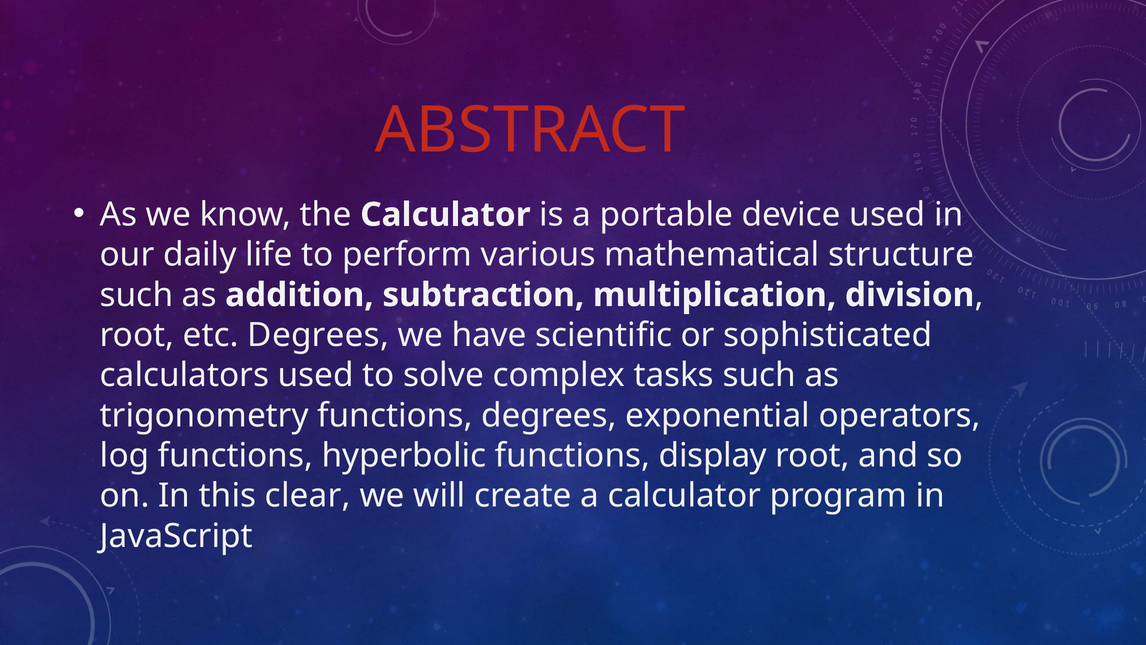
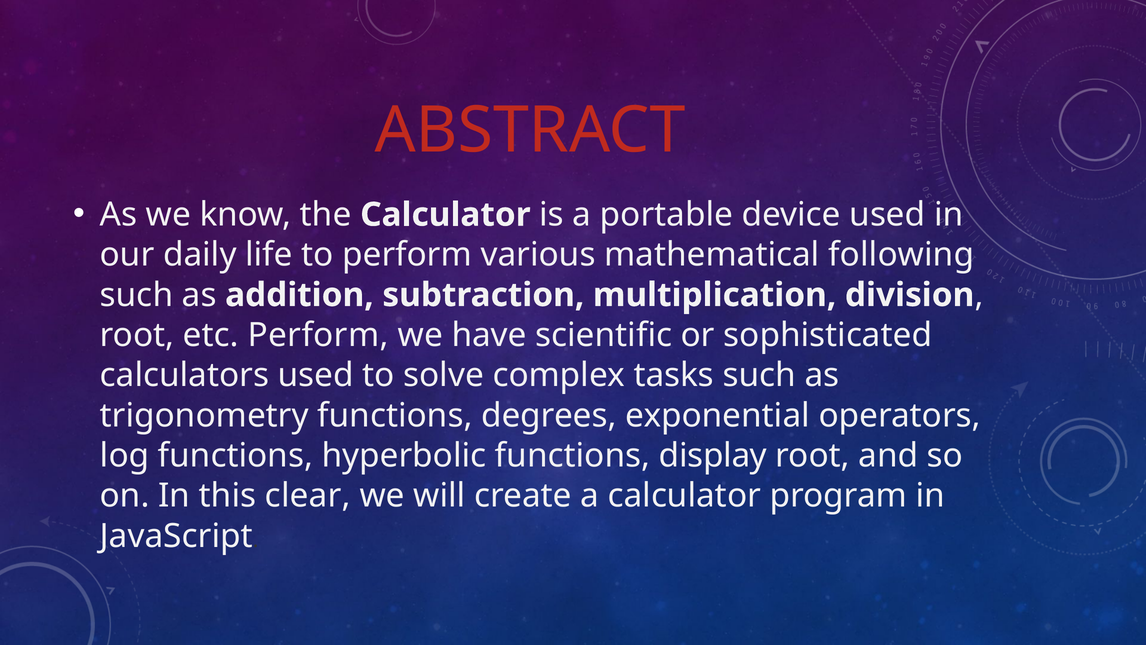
structure: structure -> following
etc Degrees: Degrees -> Perform
